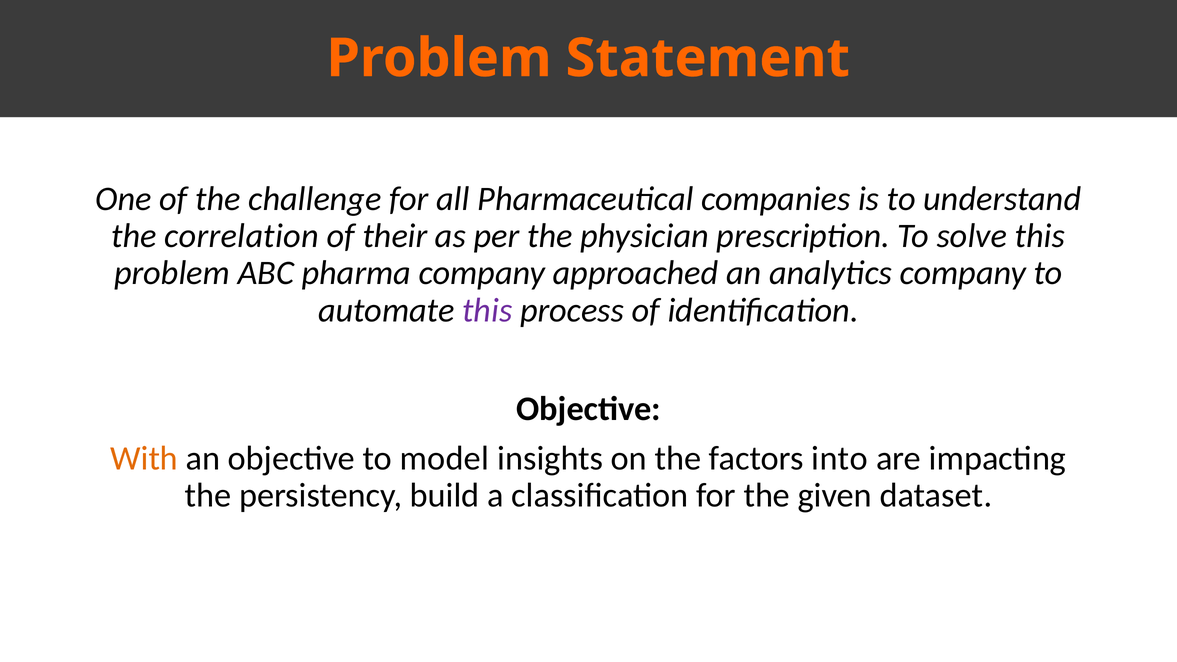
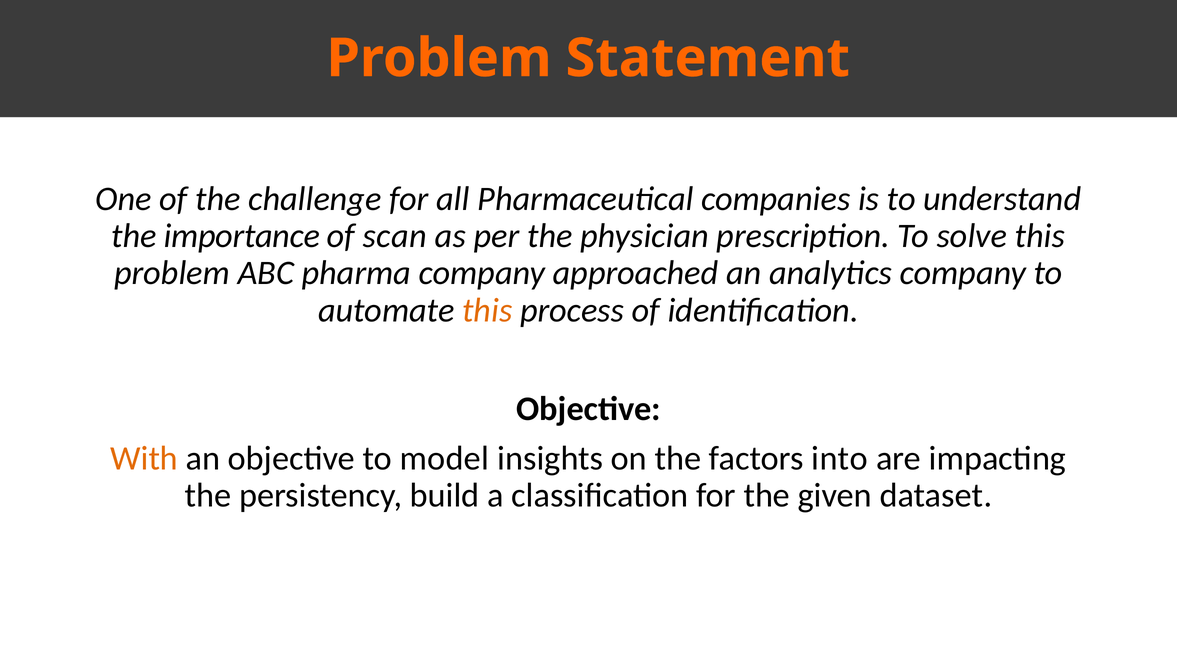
correlation: correlation -> importance
their: their -> scan
this at (487, 310) colour: purple -> orange
